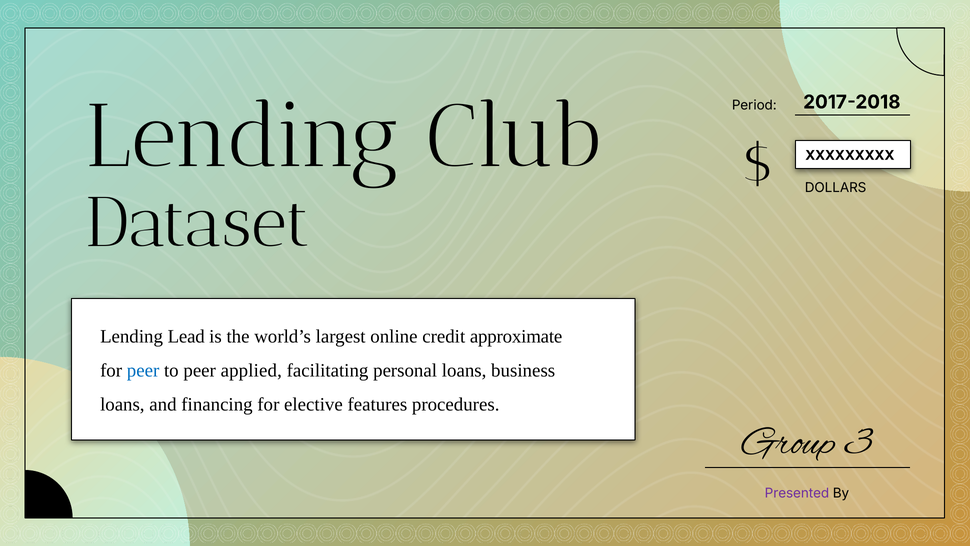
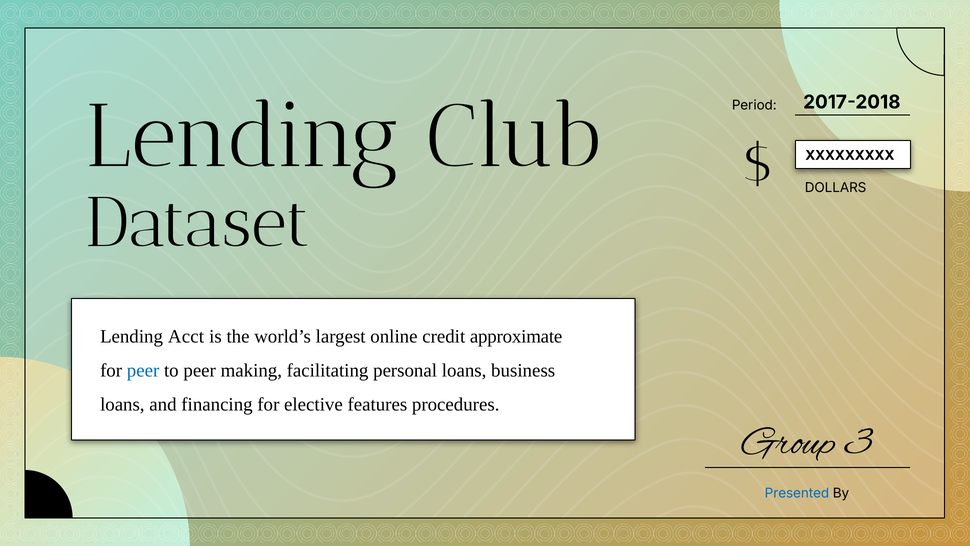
Lead: Lead -> Acct
applied: applied -> making
Presented colour: purple -> blue
